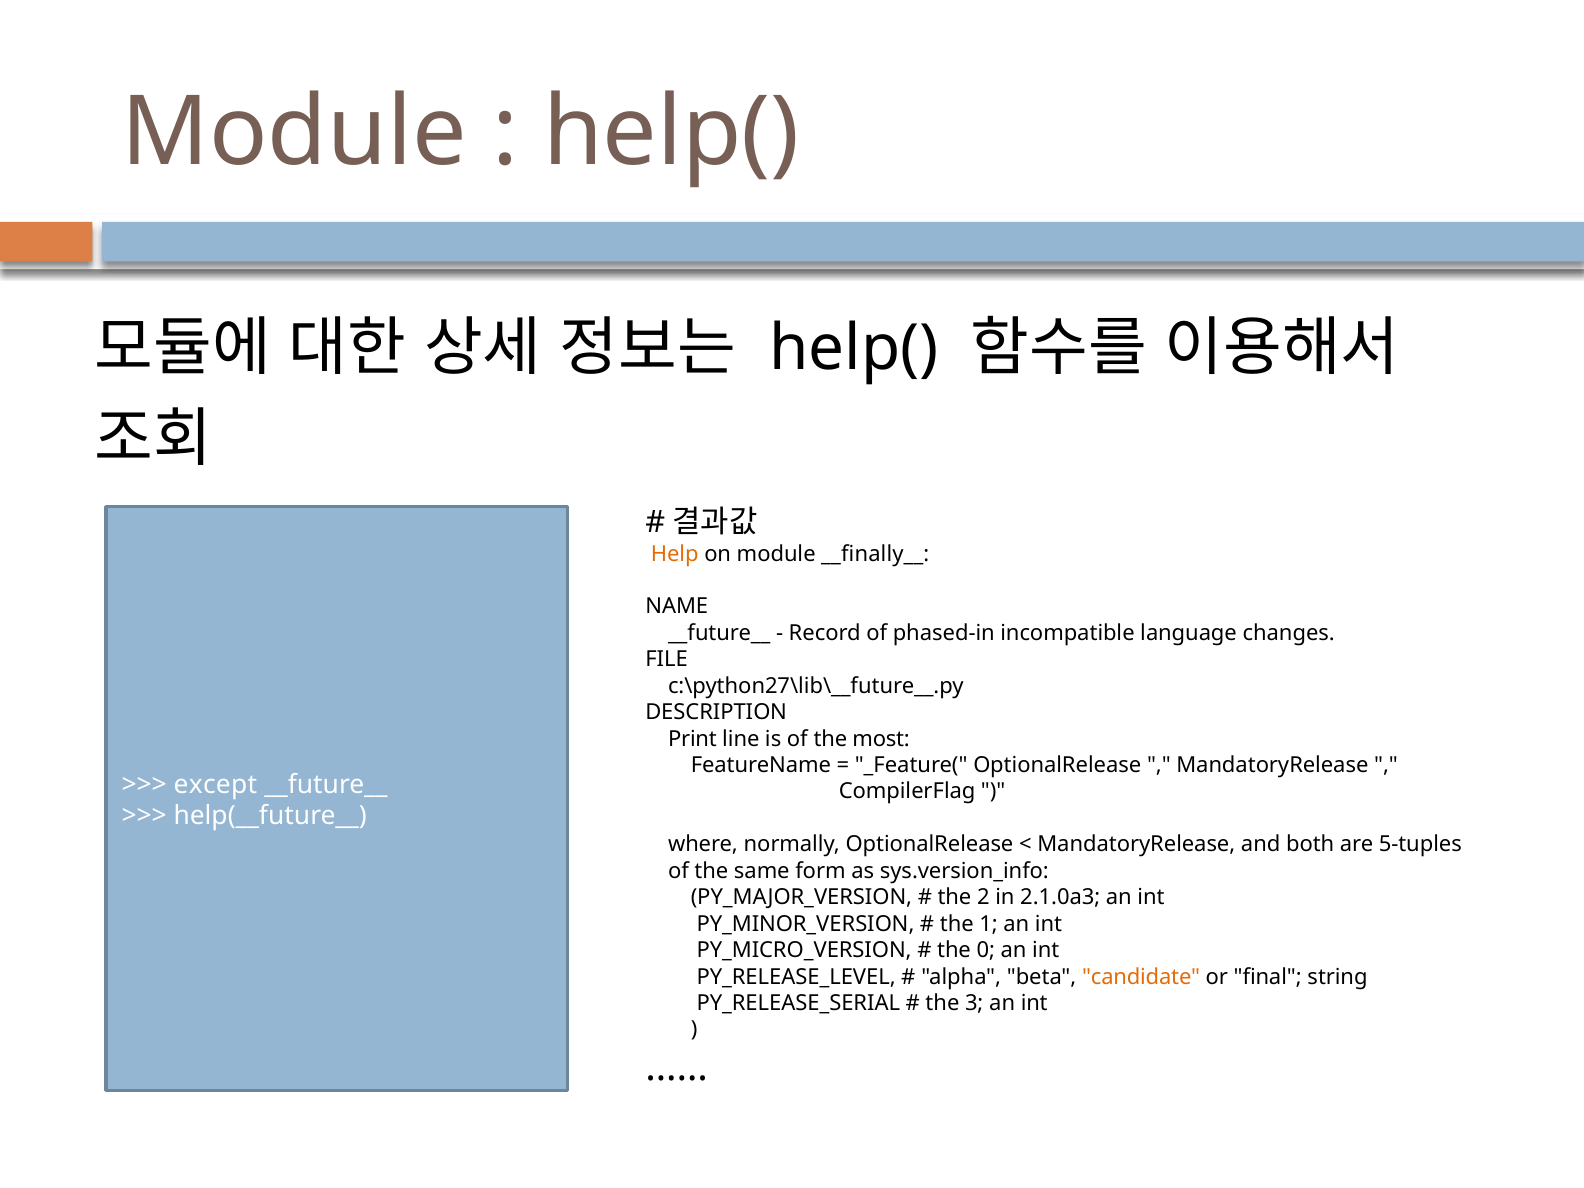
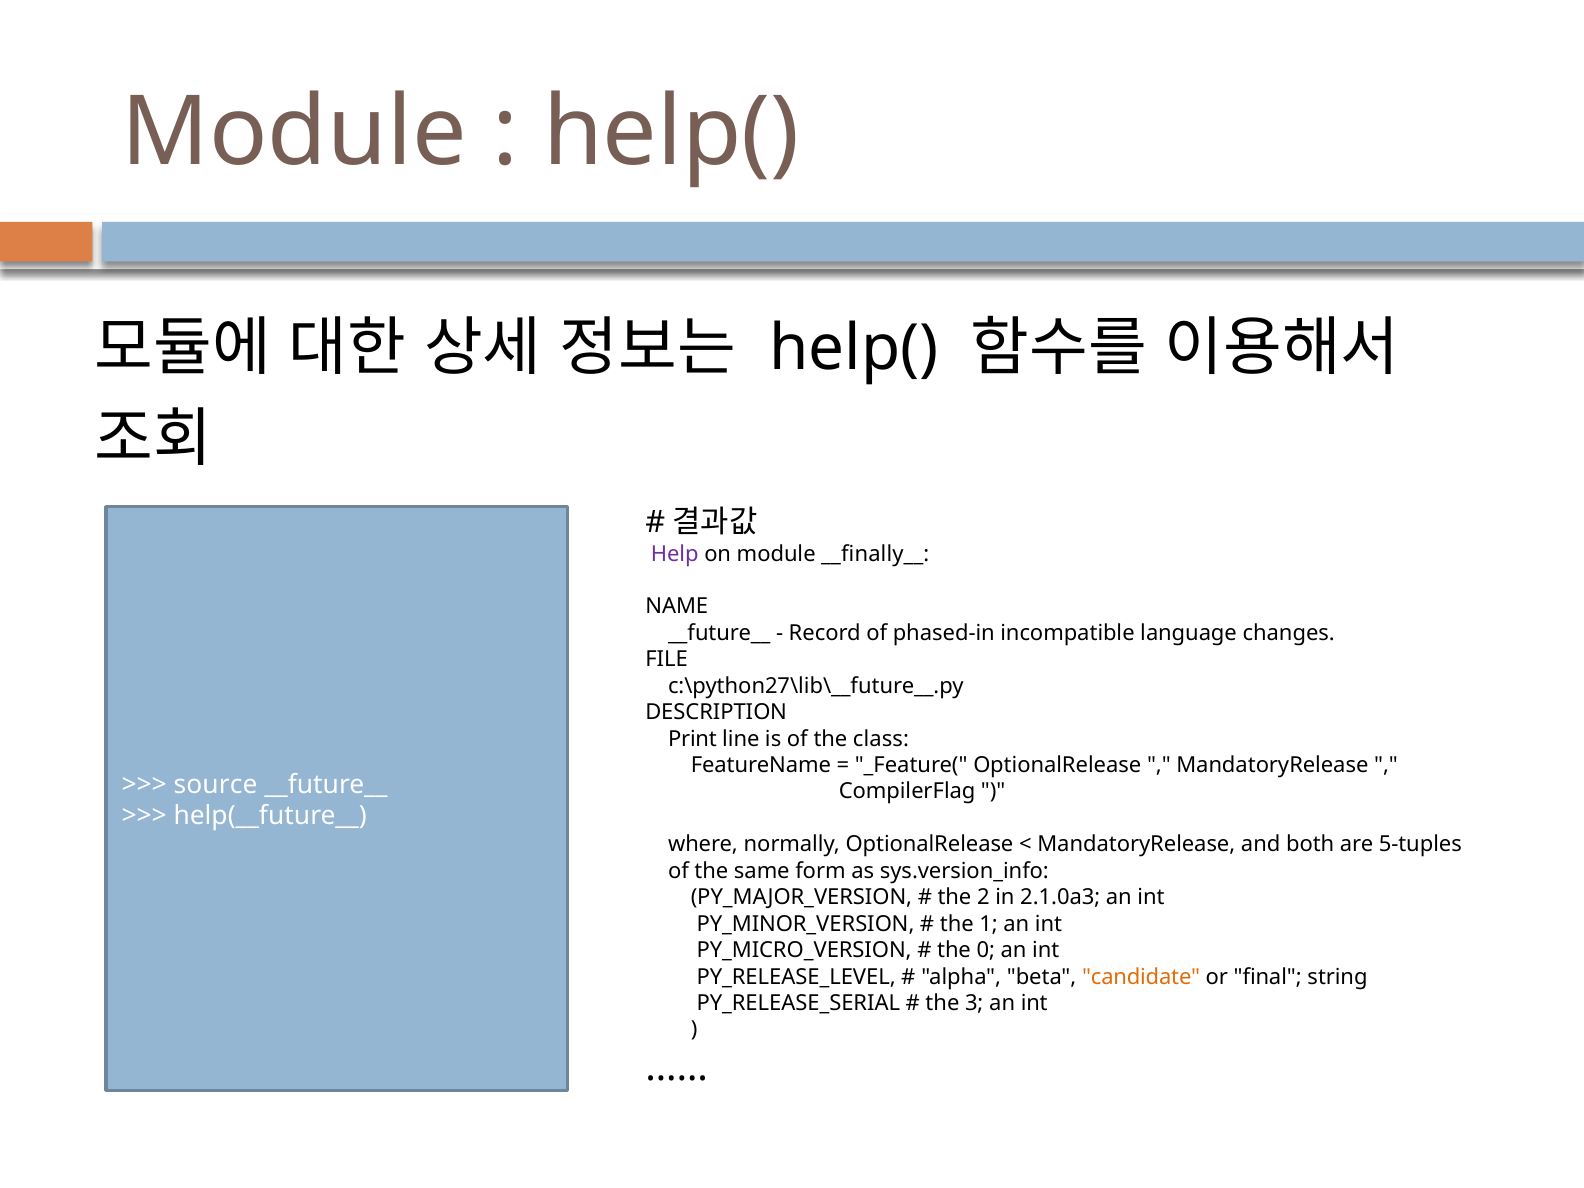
Help colour: orange -> purple
most: most -> class
except: except -> source
